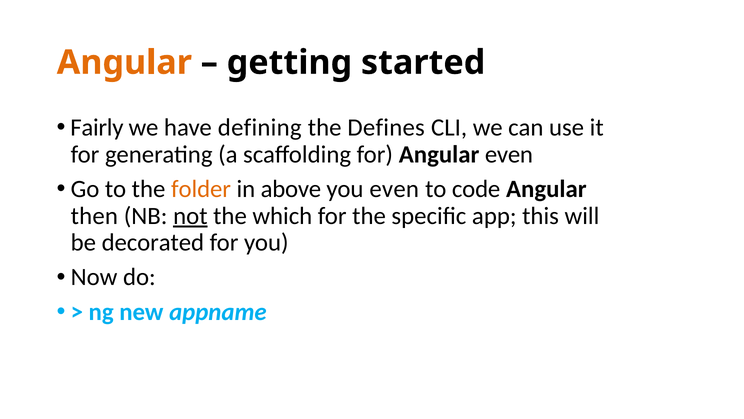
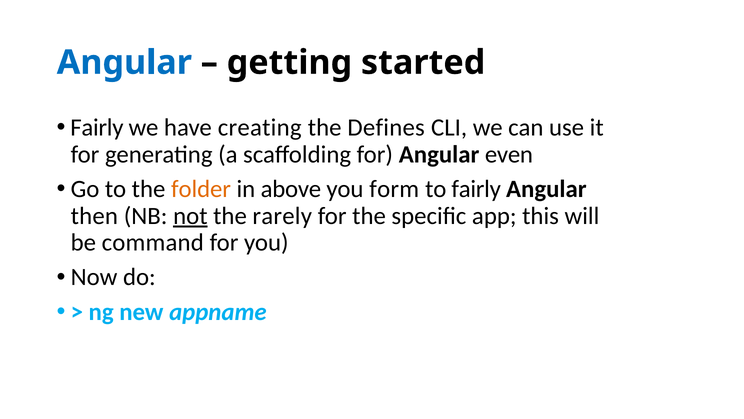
Angular at (124, 62) colour: orange -> blue
defining: defining -> creating
you even: even -> form
to code: code -> fairly
which: which -> rarely
decorated: decorated -> command
